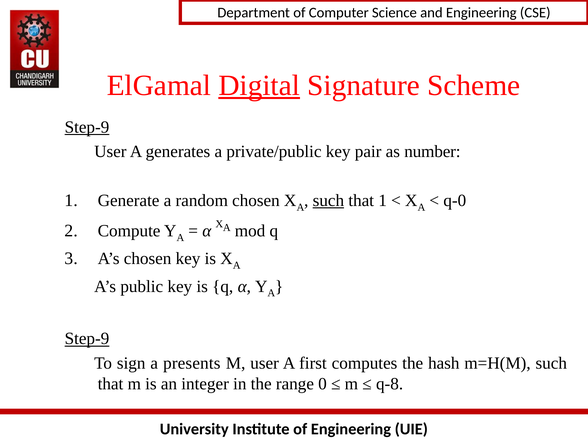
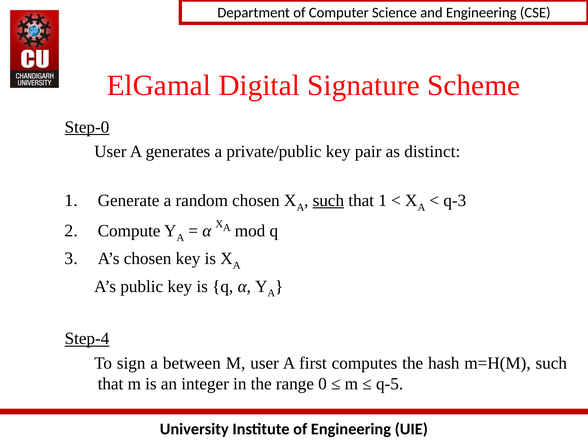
Digital underline: present -> none
Step-9 at (87, 127): Step-9 -> Step-0
number: number -> distinct
q-0: q-0 -> q-3
Step-9 at (87, 339): Step-9 -> Step-4
presents: presents -> between
q-8: q-8 -> q-5
